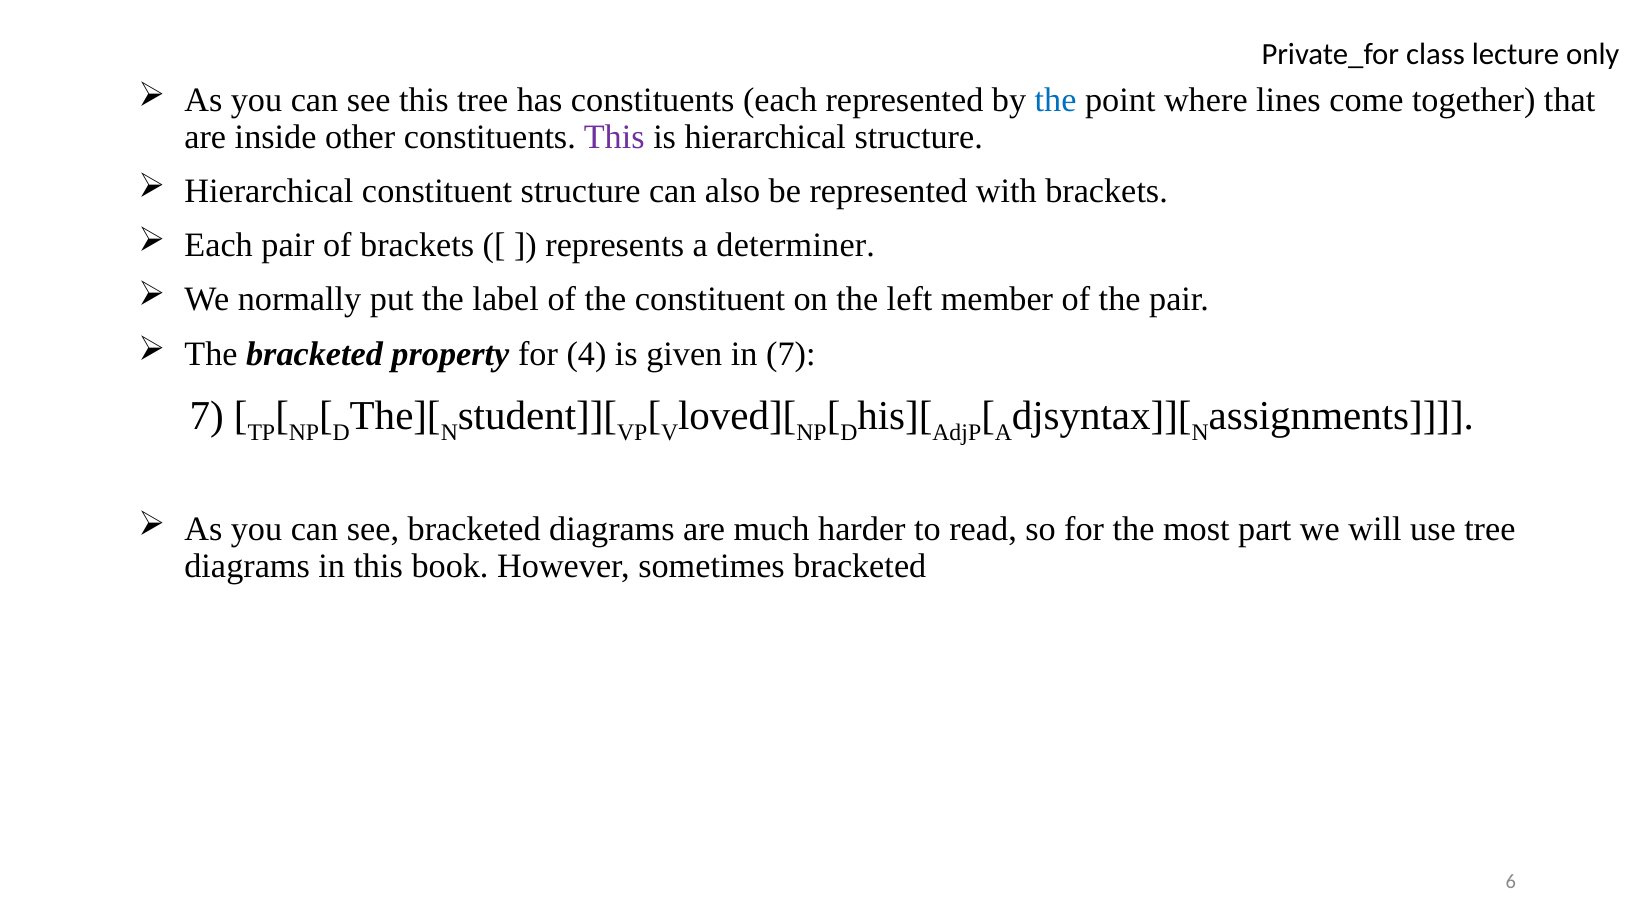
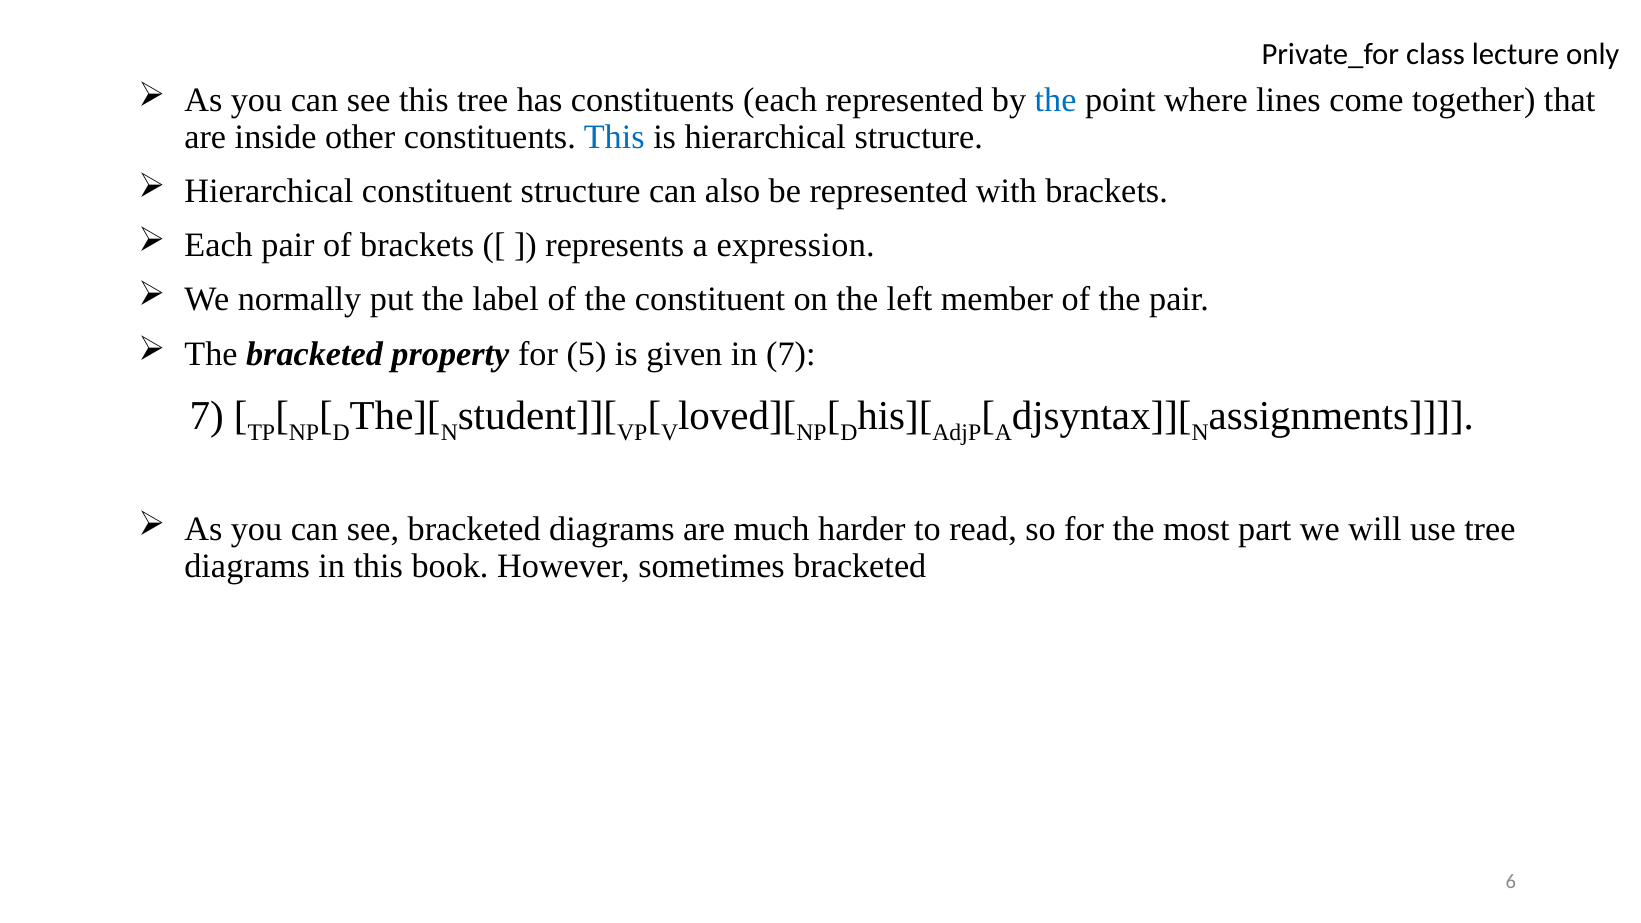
This at (614, 137) colour: purple -> blue
determiner: determiner -> expression
4: 4 -> 5
